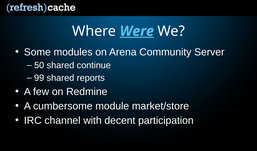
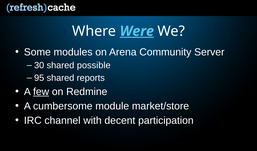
50: 50 -> 30
continue: continue -> possible
99: 99 -> 95
few underline: none -> present
